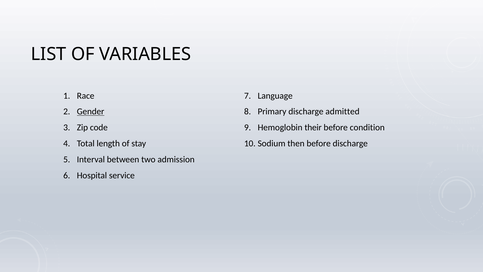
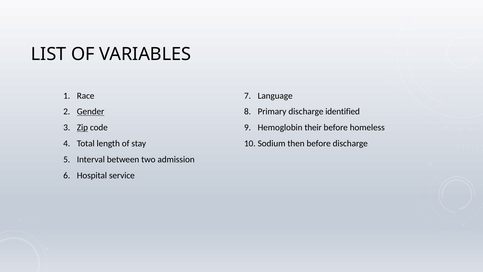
admitted: admitted -> identified
Zip underline: none -> present
condition: condition -> homeless
